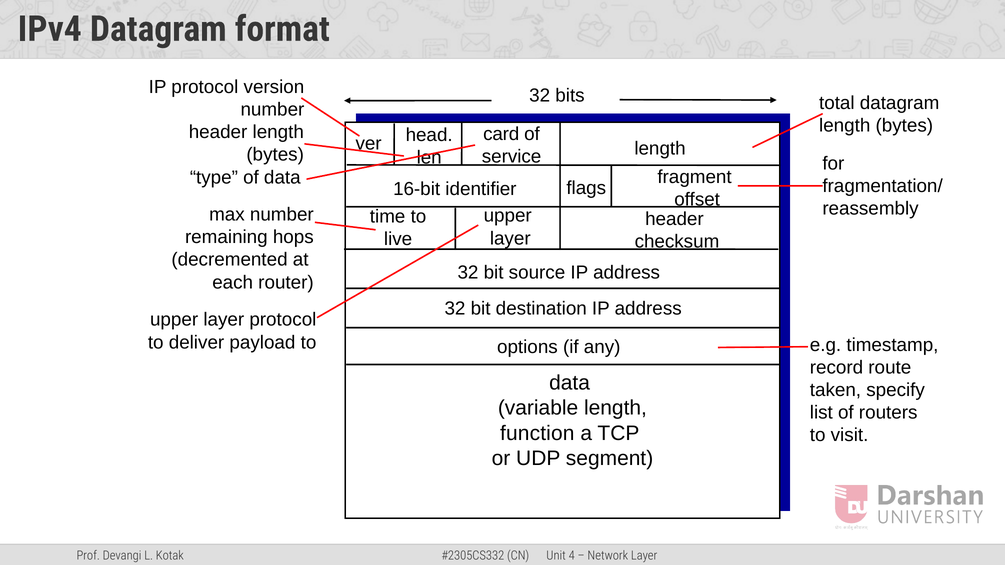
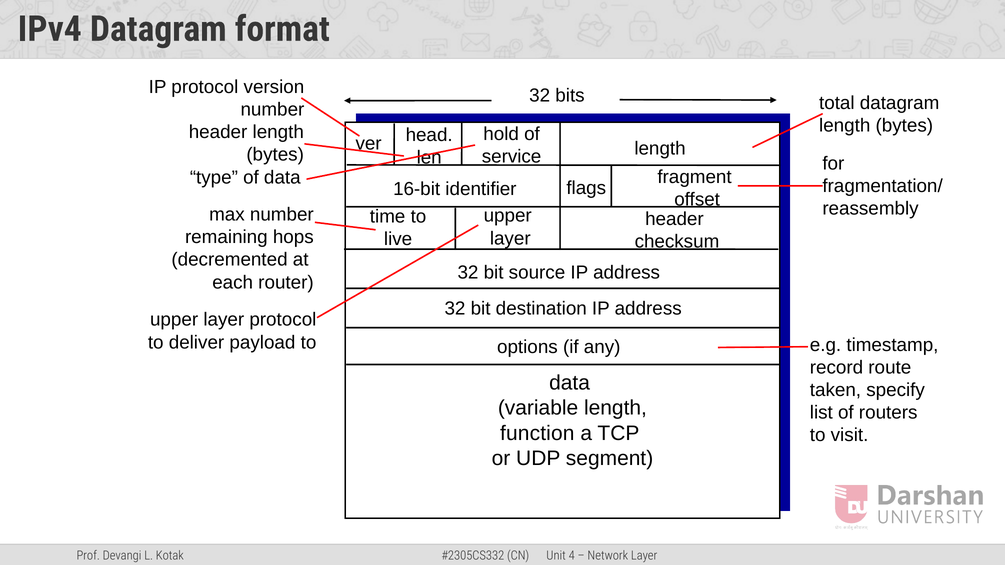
card: card -> hold
